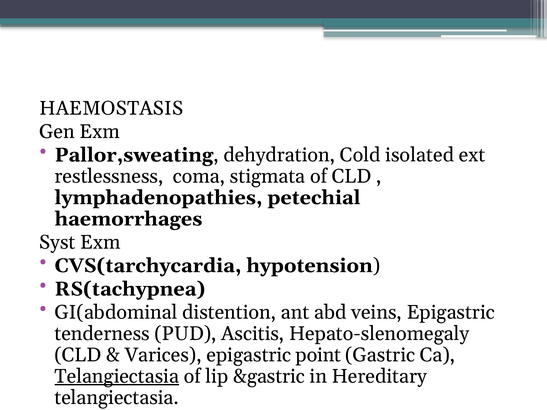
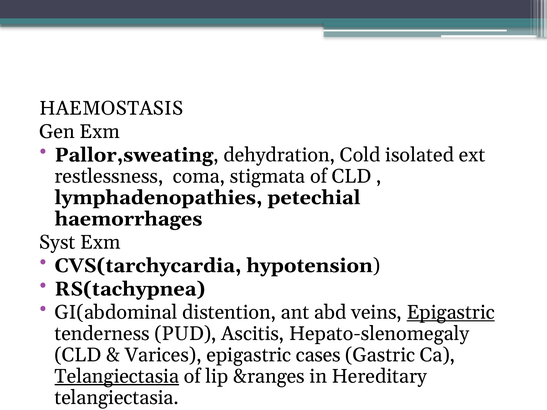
Epigastric at (451, 313) underline: none -> present
point: point -> cases
&gastric: &gastric -> &ranges
